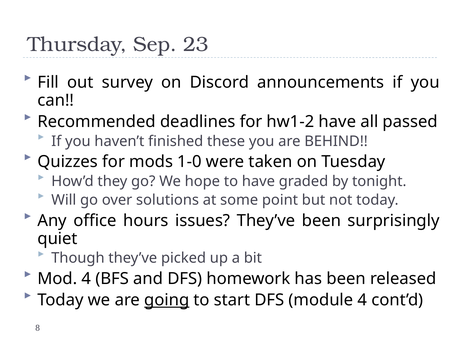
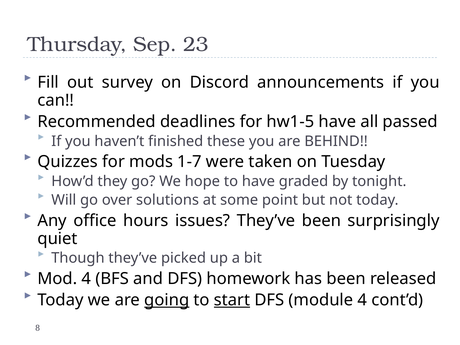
hw1-2: hw1-2 -> hw1-5
1-0: 1-0 -> 1-7
start underline: none -> present
